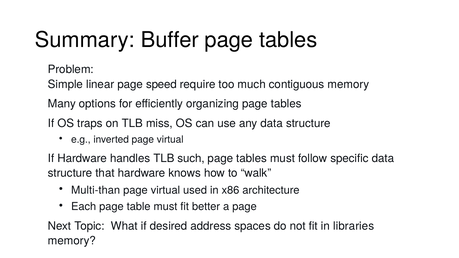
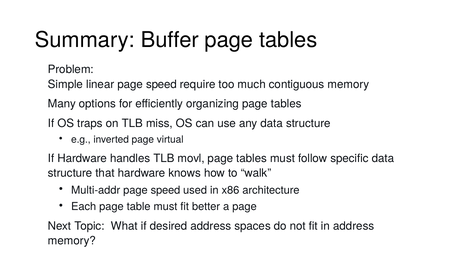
such: such -> movl
Multi-than: Multi-than -> Multi-addr
virtual at (165, 190): virtual -> speed
in libraries: libraries -> address
